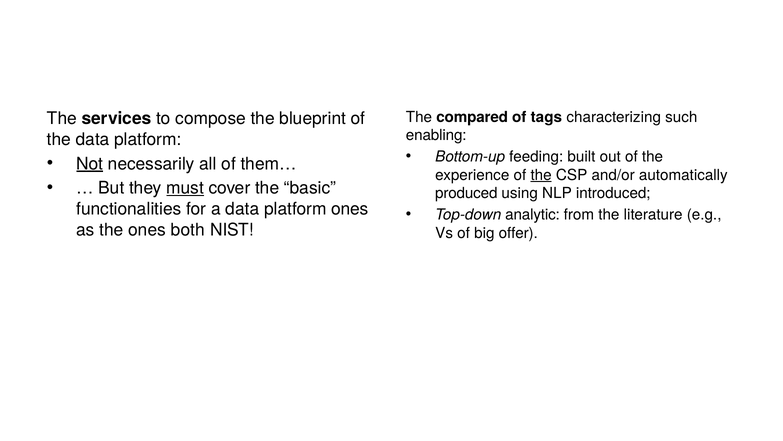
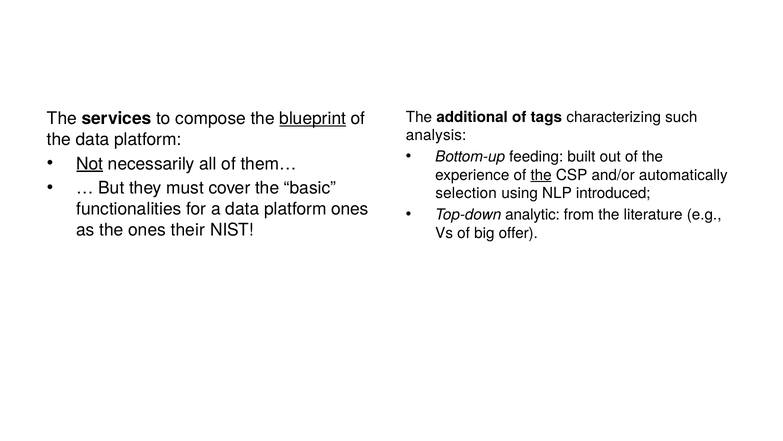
compared: compared -> additional
blueprint underline: none -> present
enabling: enabling -> analysis
must underline: present -> none
produced: produced -> selection
both: both -> their
